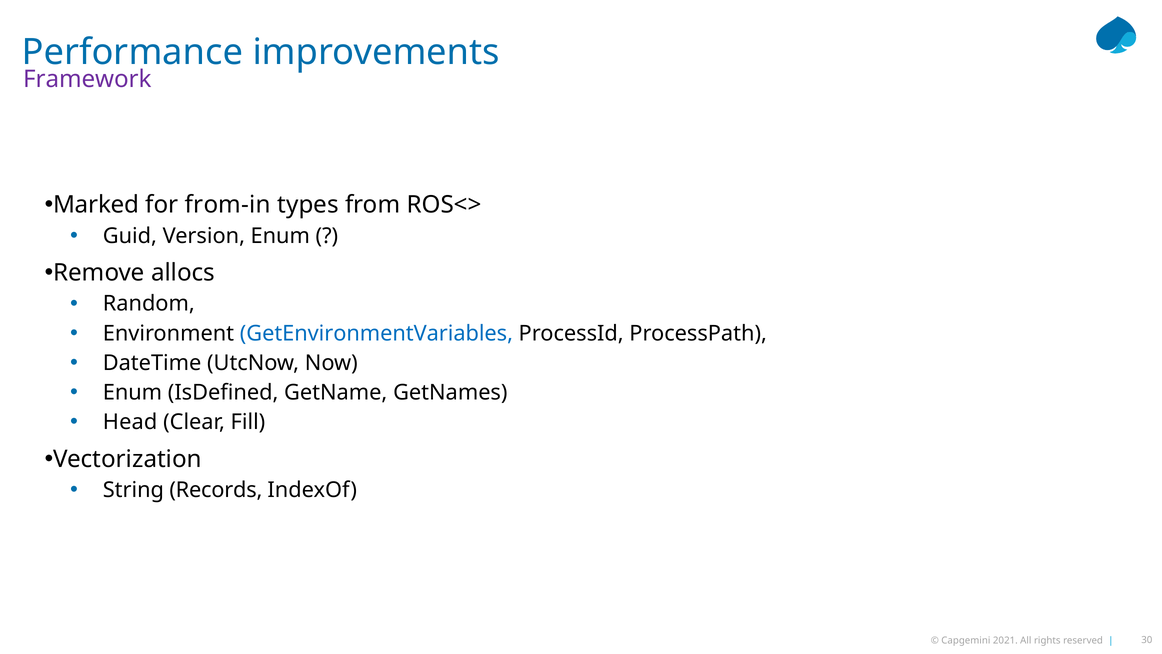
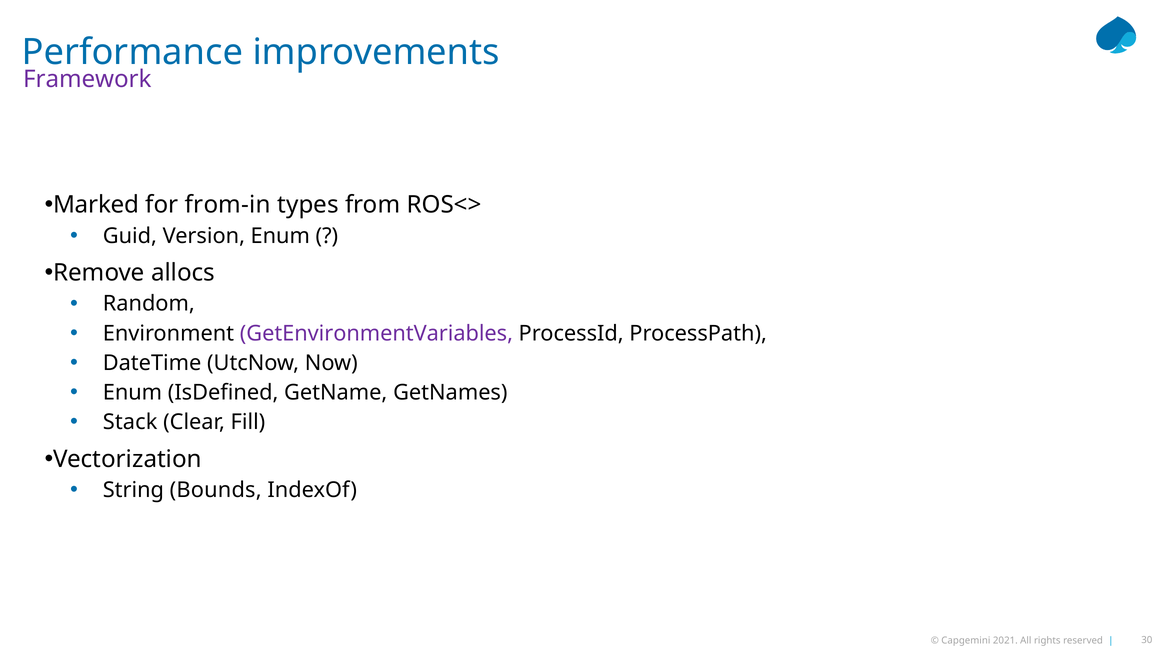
GetEnvironmentVariables colour: blue -> purple
Head: Head -> Stack
Records: Records -> Bounds
